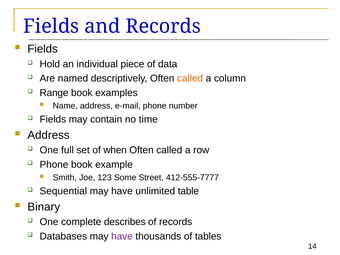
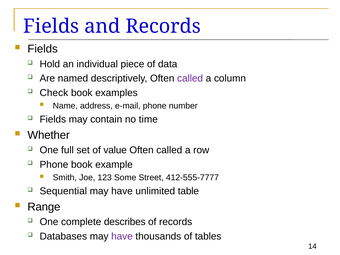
called at (190, 78) colour: orange -> purple
Range: Range -> Check
Address at (49, 135): Address -> Whether
when: when -> value
Binary: Binary -> Range
